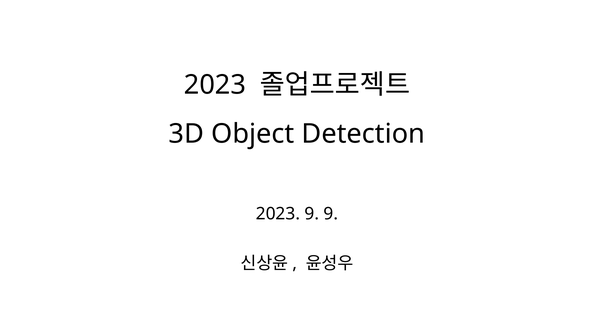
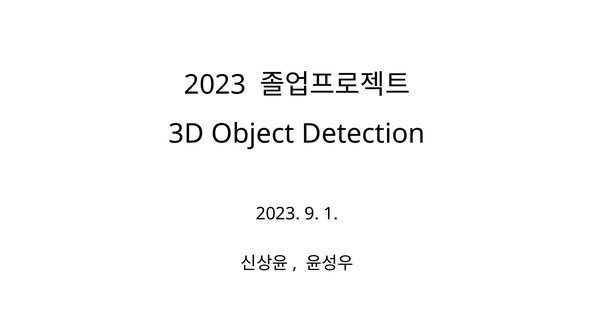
9 9: 9 -> 1
